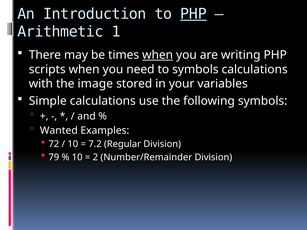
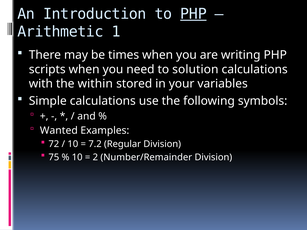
when at (158, 55) underline: present -> none
to symbols: symbols -> solution
image: image -> within
79: 79 -> 75
